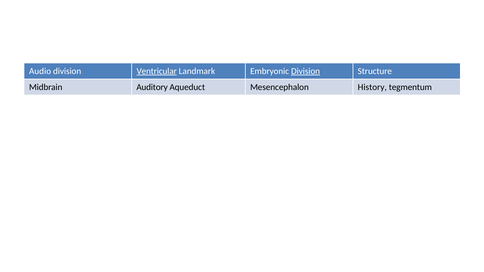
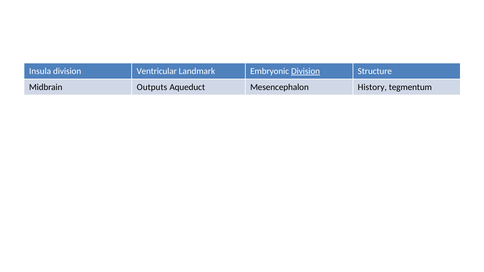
Audio: Audio -> Insula
Ventricular underline: present -> none
Auditory: Auditory -> Outputs
